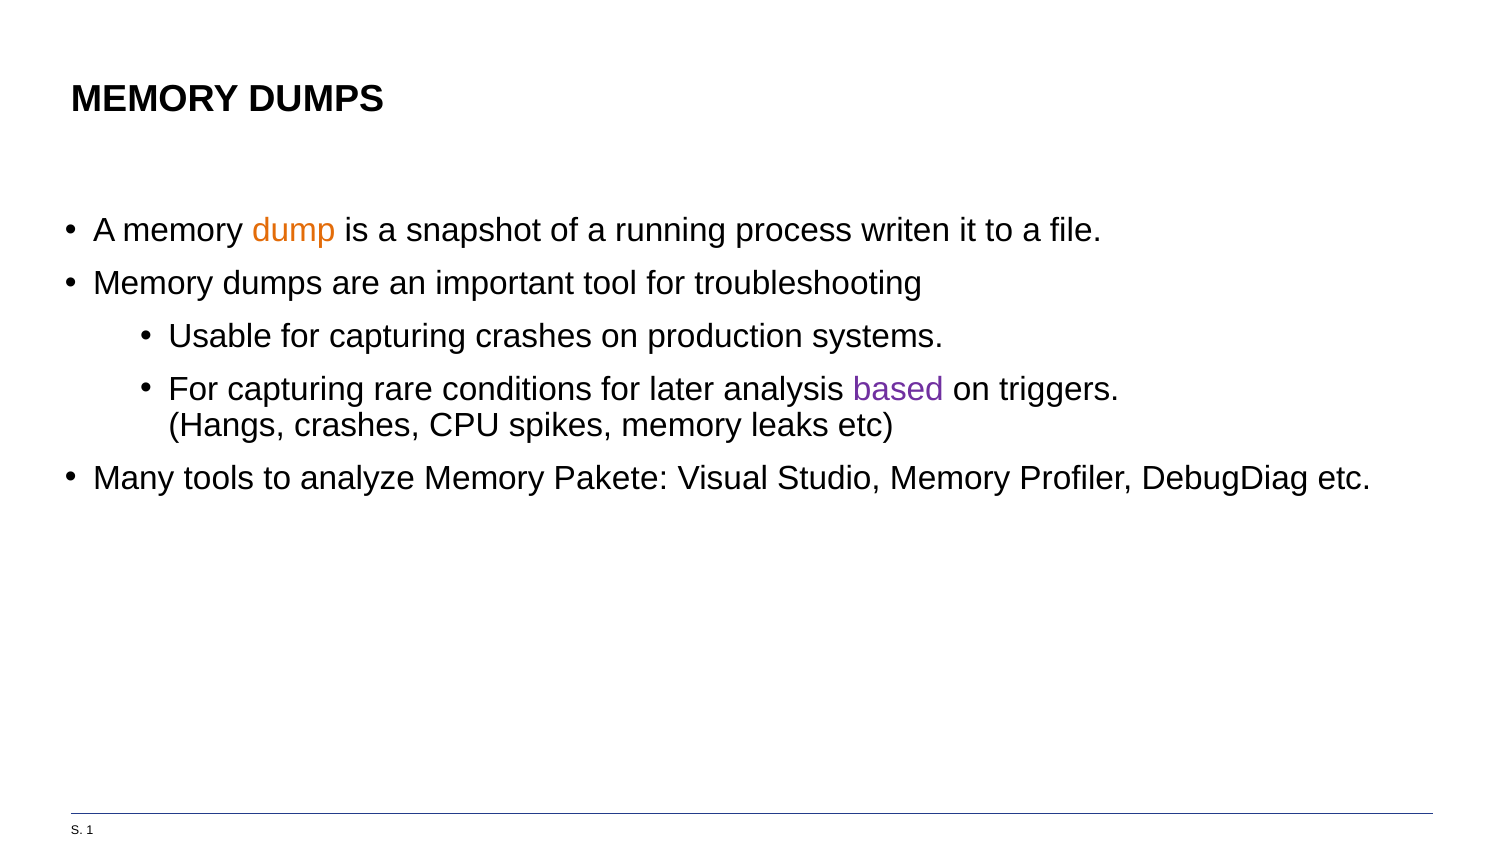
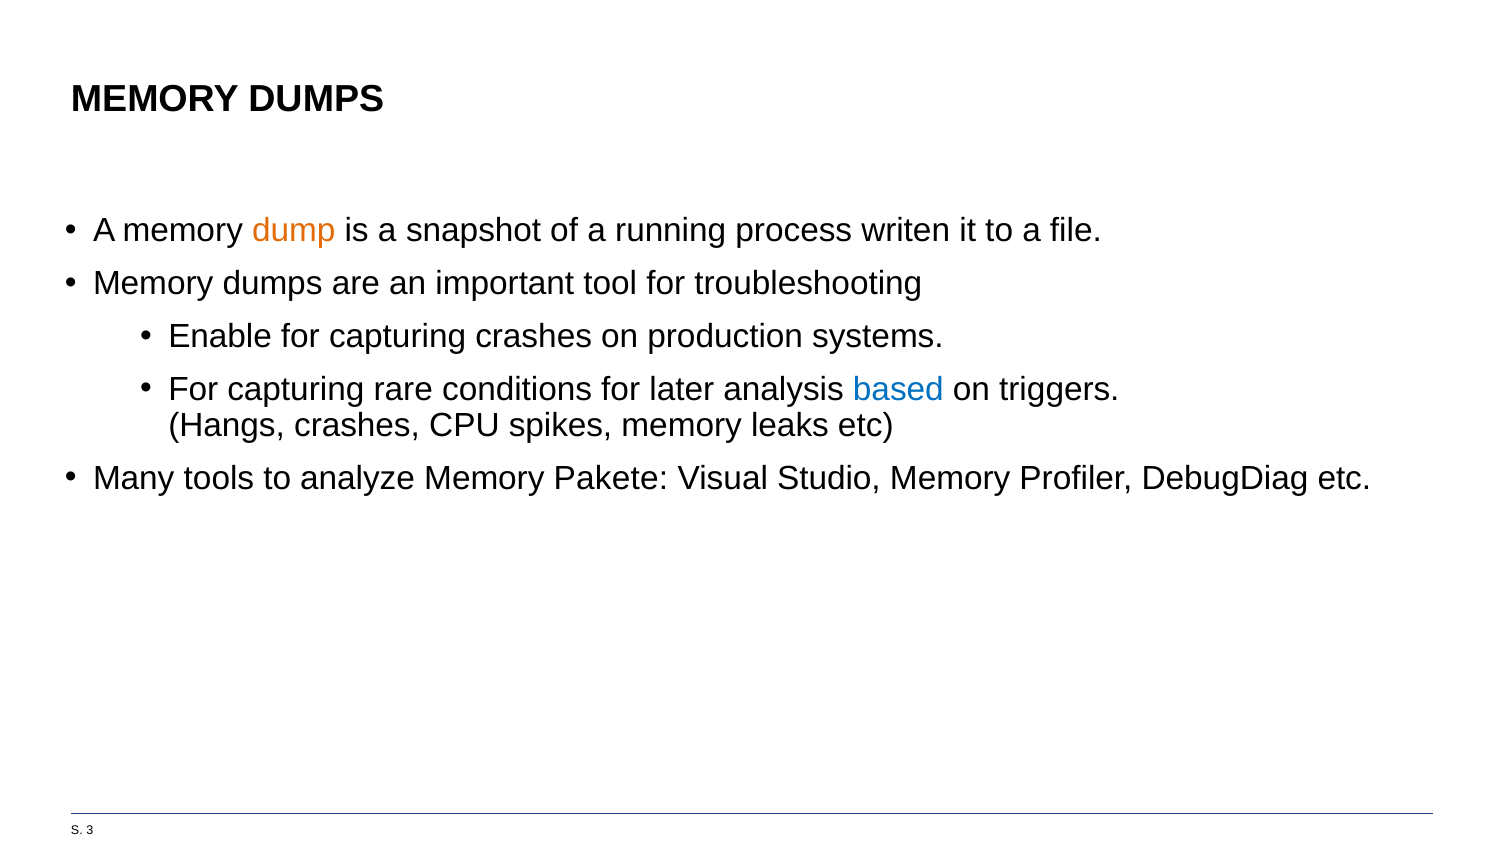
Usable: Usable -> Enable
based colour: purple -> blue
1: 1 -> 3
